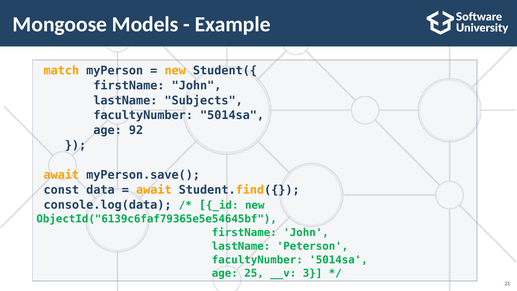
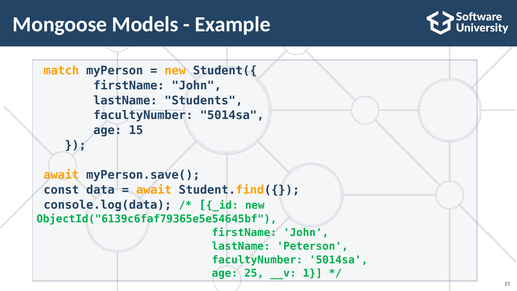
Subjects: Subjects -> Students
92: 92 -> 15
3: 3 -> 1
